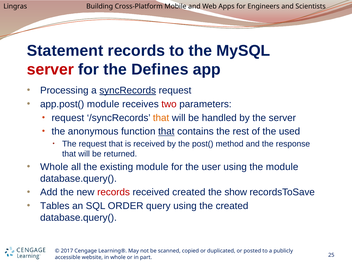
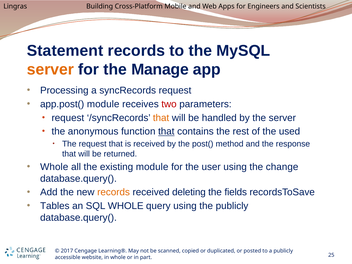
server at (50, 70) colour: red -> orange
Defines: Defines -> Manage
syncRecords underline: present -> none
the module: module -> change
records at (114, 192) colour: red -> orange
received created: created -> deleting
show: show -> fields
SQL ORDER: ORDER -> WHOLE
the created: created -> publicly
